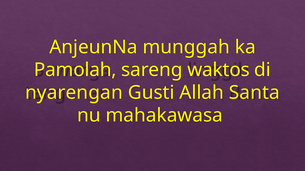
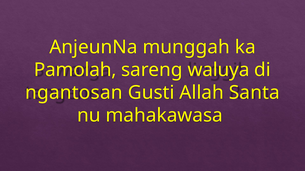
waktos: waktos -> waluya
nyarengan: nyarengan -> ngantosan
